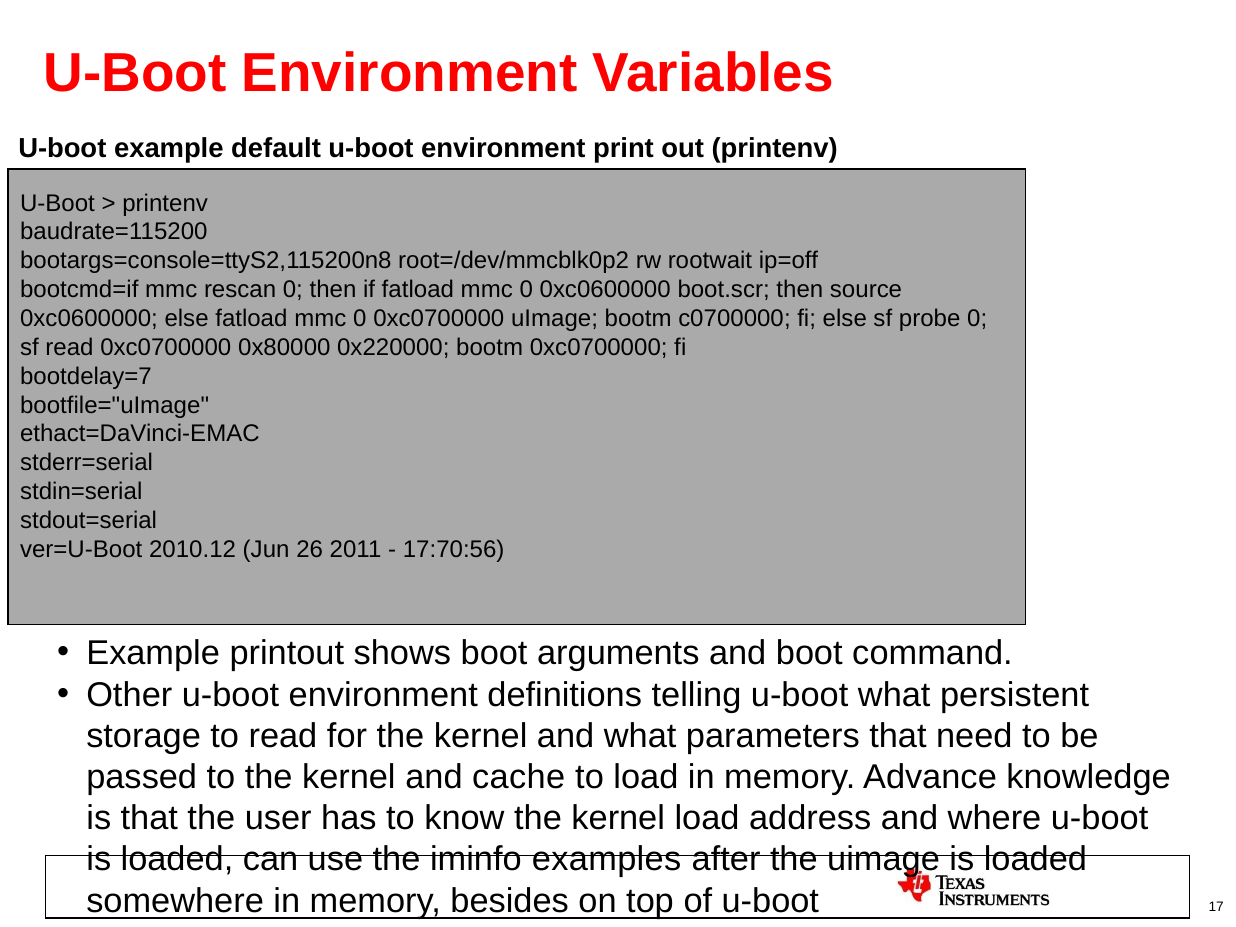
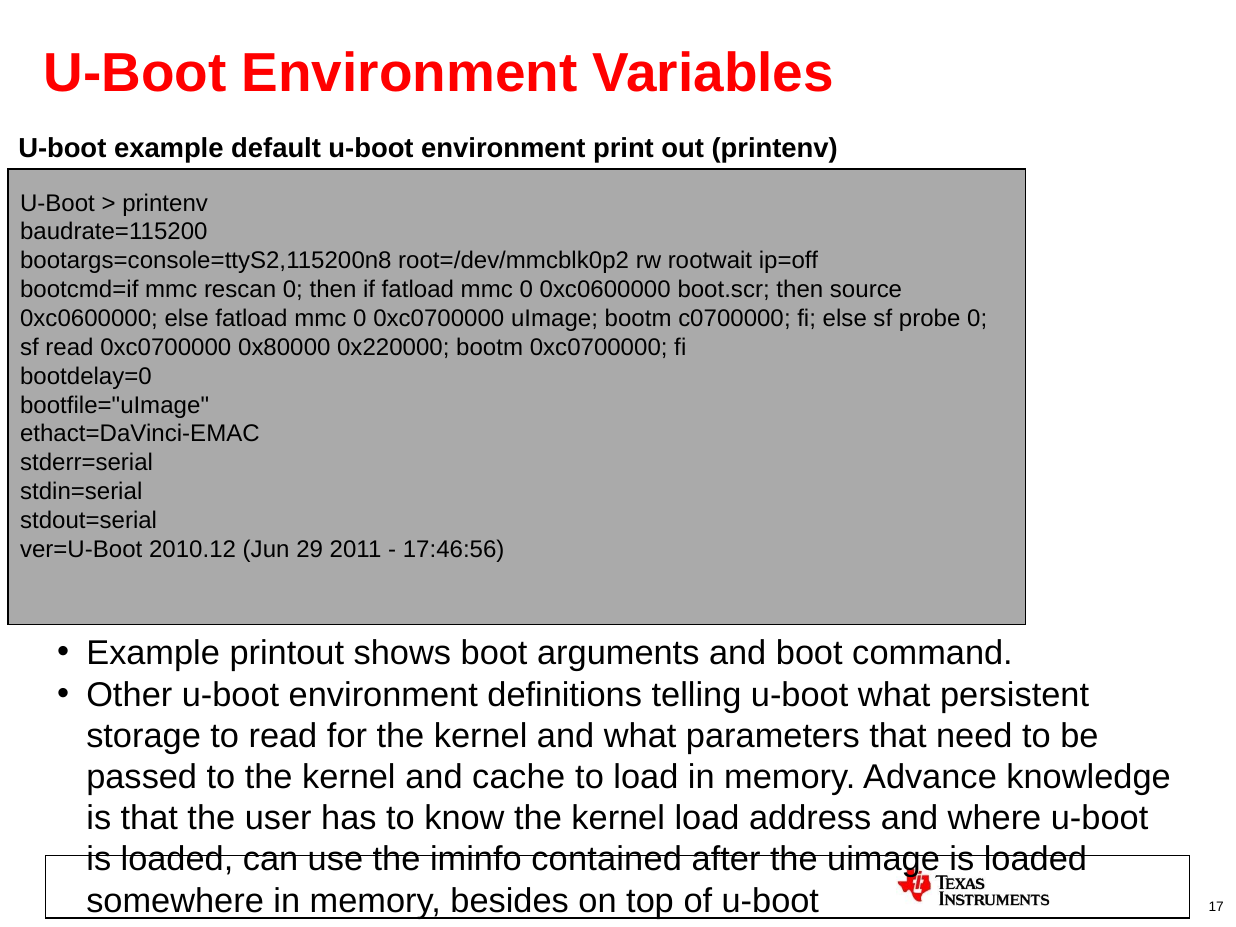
bootdelay=7: bootdelay=7 -> bootdelay=0
26: 26 -> 29
17:70:56: 17:70:56 -> 17:46:56
examples: examples -> contained
